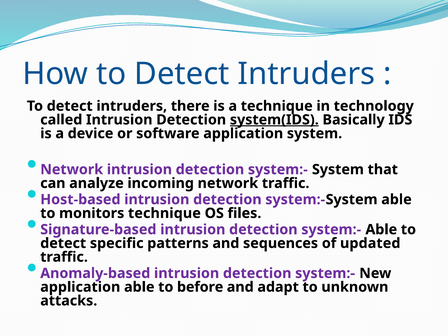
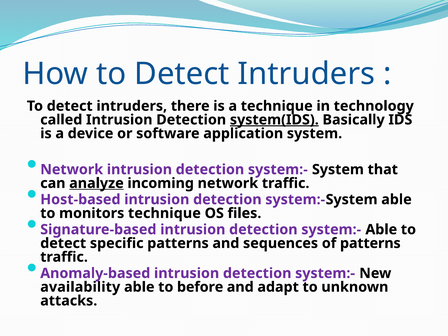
analyze underline: none -> present
of updated: updated -> patterns
application at (80, 287): application -> availability
